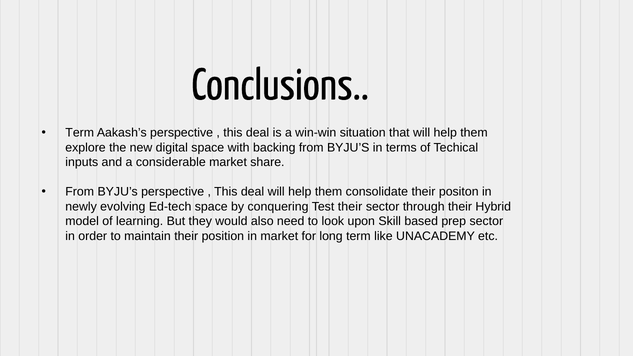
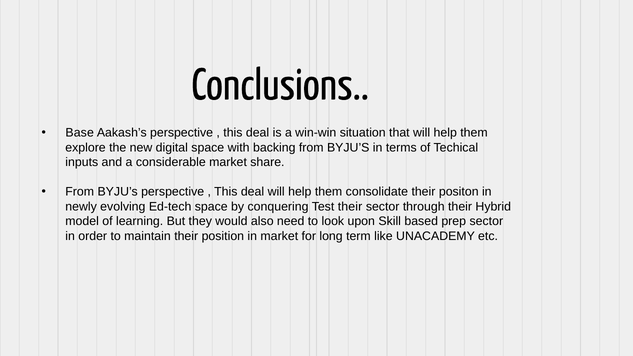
Term at (80, 133): Term -> Base
